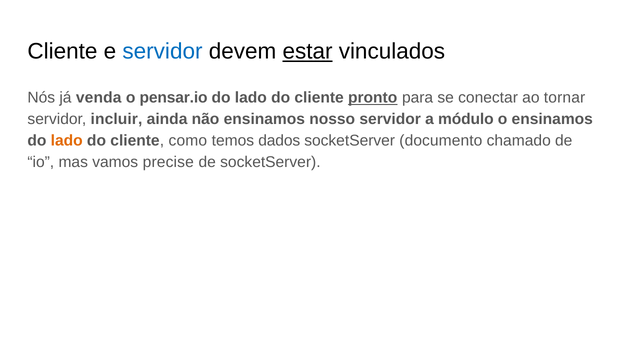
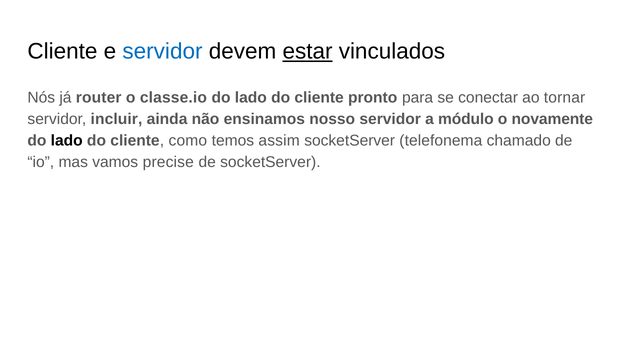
venda: venda -> router
pensar.io: pensar.io -> classe.io
pronto underline: present -> none
o ensinamos: ensinamos -> novamente
lado at (67, 141) colour: orange -> black
dados: dados -> assim
documento: documento -> telefonema
